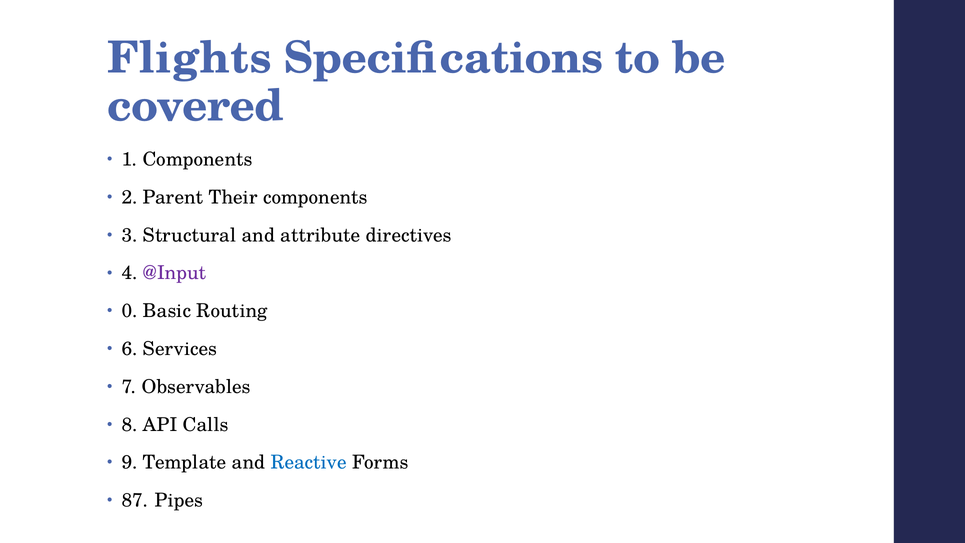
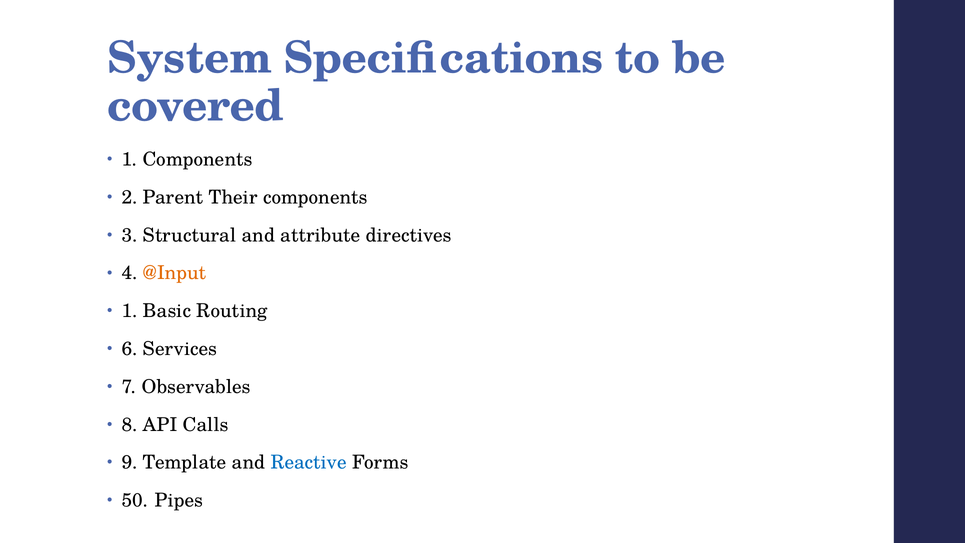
Flights: Flights -> System
@Input colour: purple -> orange
0 at (130, 311): 0 -> 1
87: 87 -> 50
